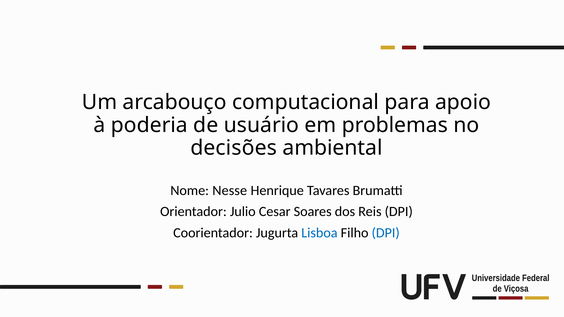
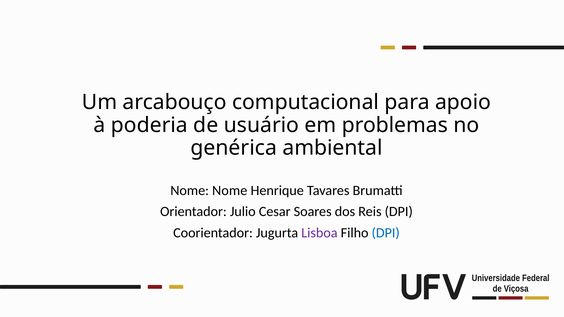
decisões: decisões -> genérica
Nome Nesse: Nesse -> Nome
Lisboa colour: blue -> purple
